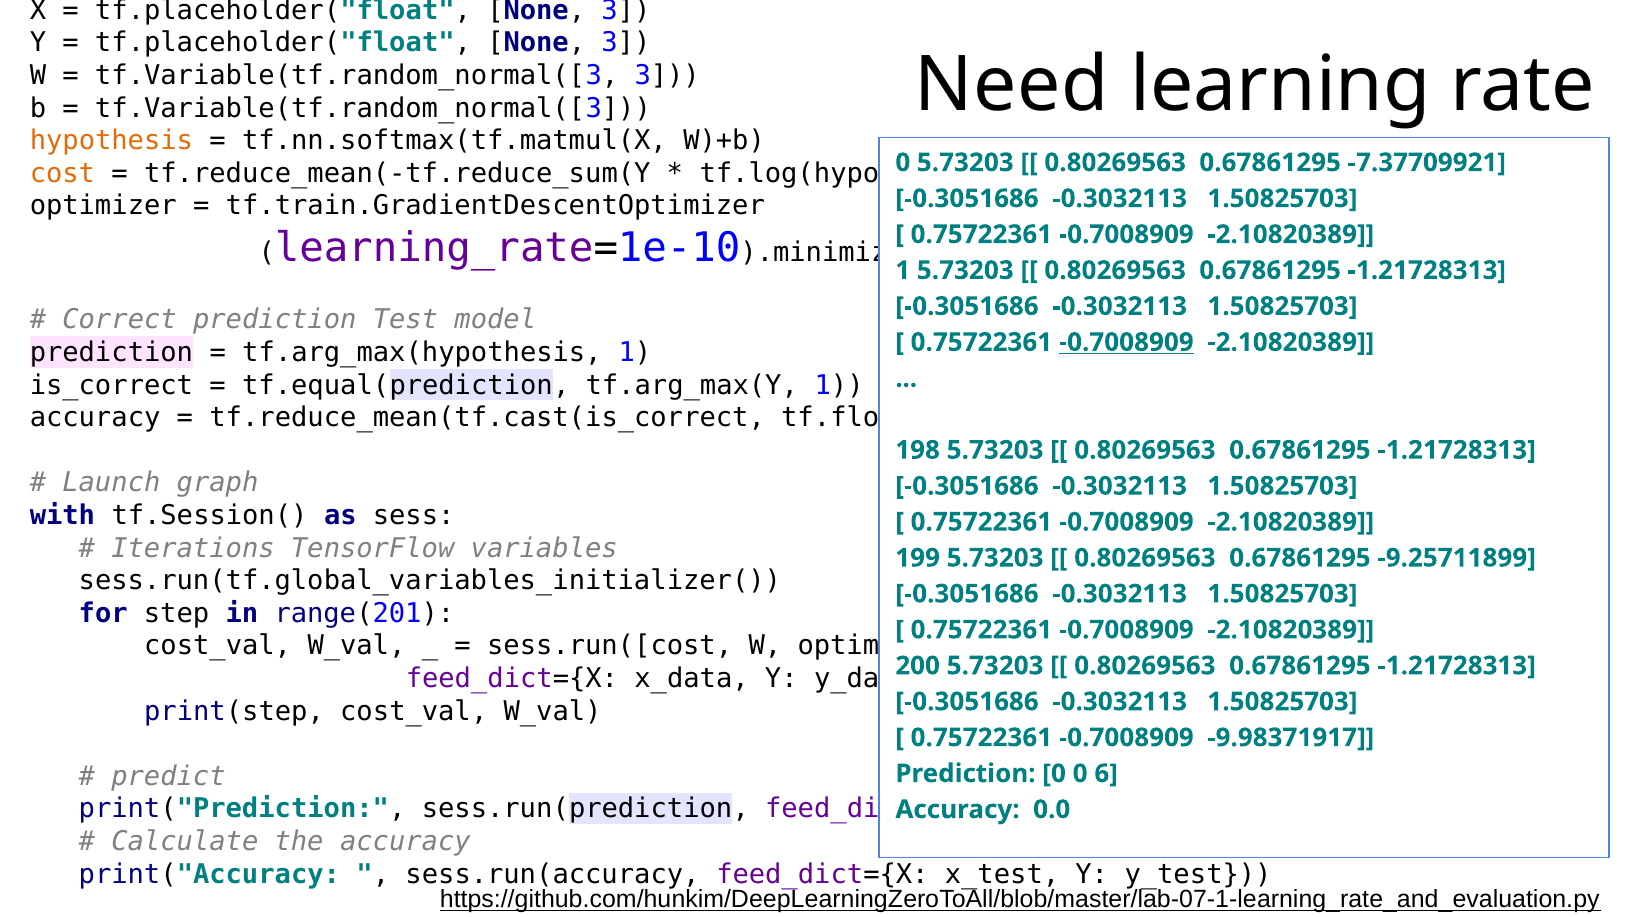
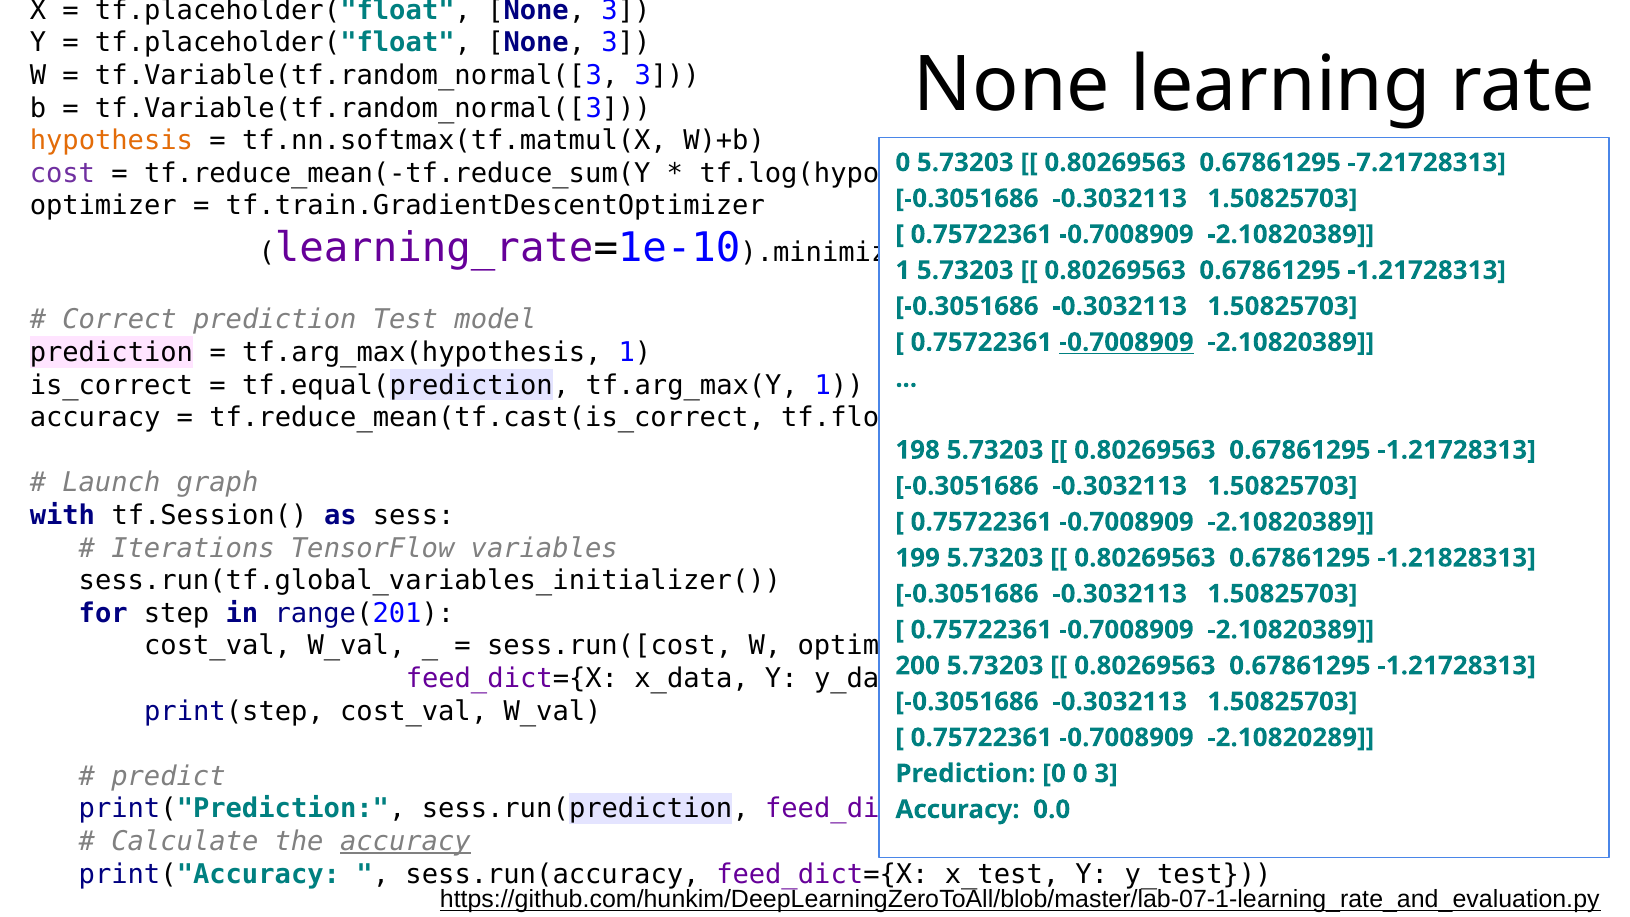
Need at (1012, 85): Need -> None
-7.37709921: -7.37709921 -> -7.21728313
cost colour: orange -> purple
-9.25711899: -9.25711899 -> -1.21828313
-9.98371917: -9.98371917 -> -2.10820289
0 6: 6 -> 3
accuracy at (405, 842) underline: none -> present
